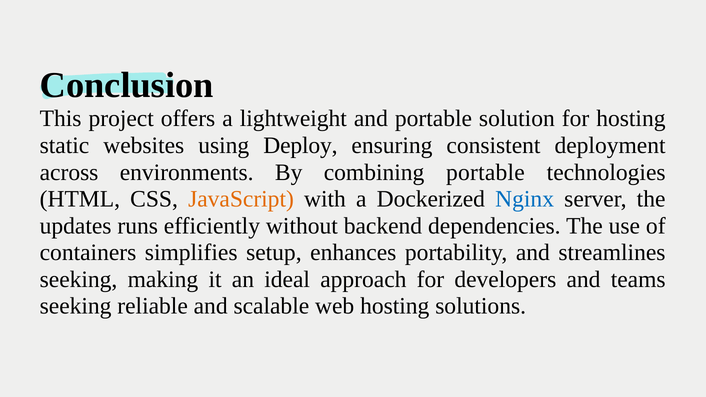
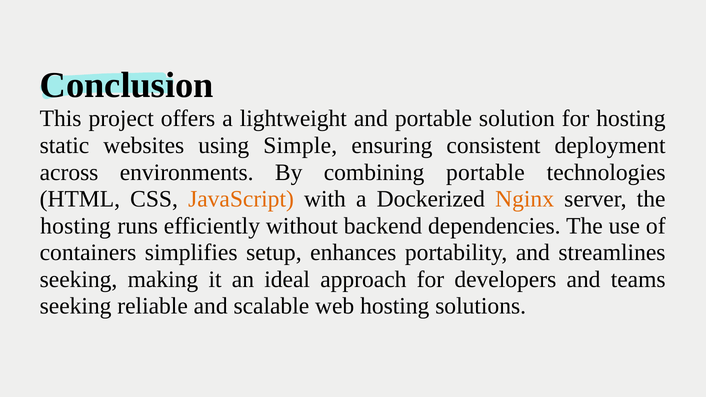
Deploy: Deploy -> Simple
Nginx colour: blue -> orange
updates at (76, 226): updates -> hosting
